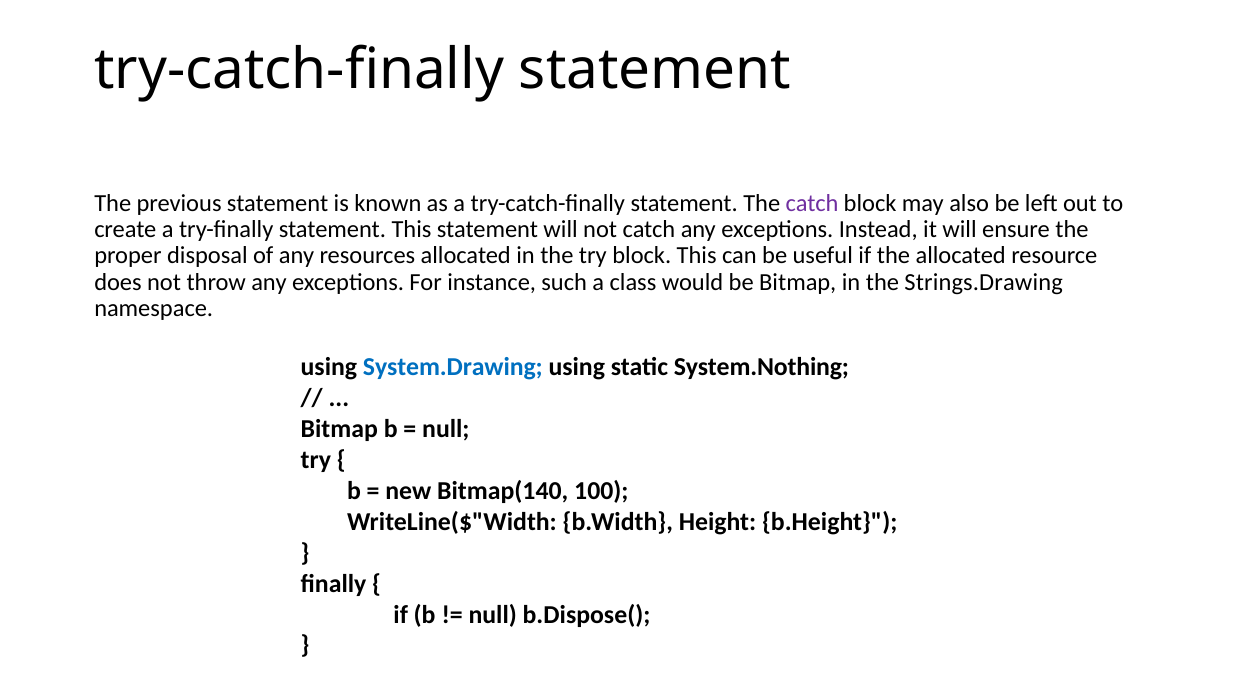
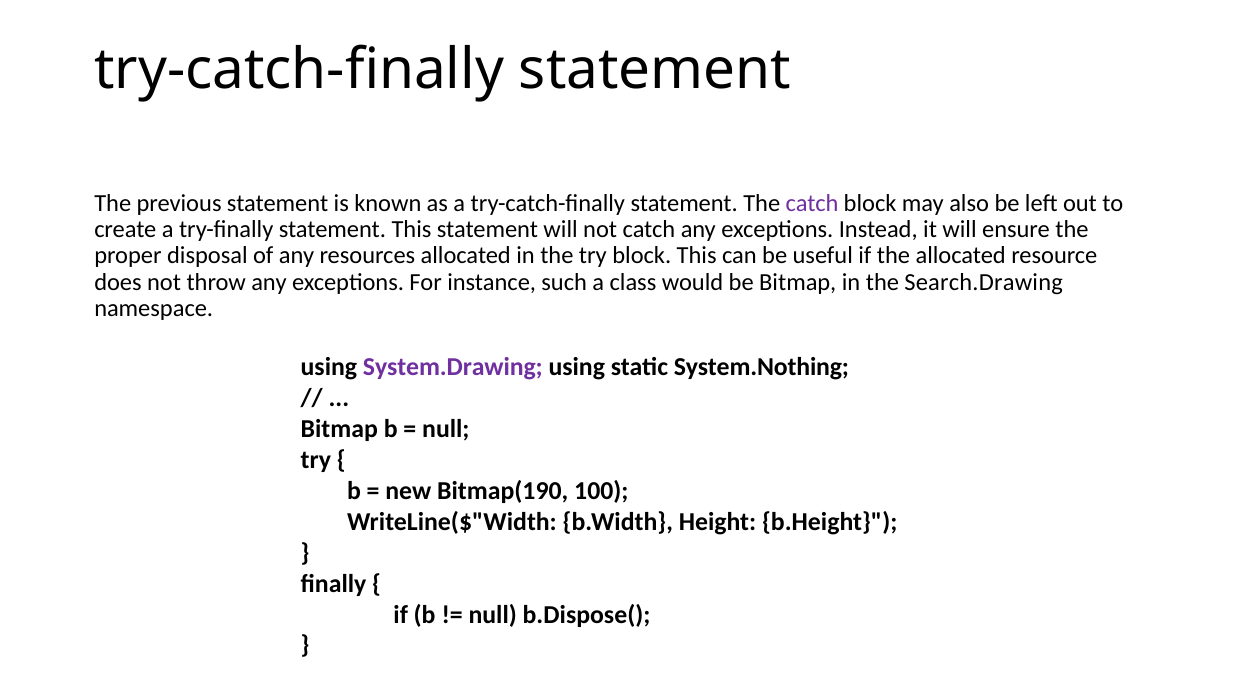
Strings.Drawing: Strings.Drawing -> Search.Drawing
System.Drawing colour: blue -> purple
Bitmap(140: Bitmap(140 -> Bitmap(190
